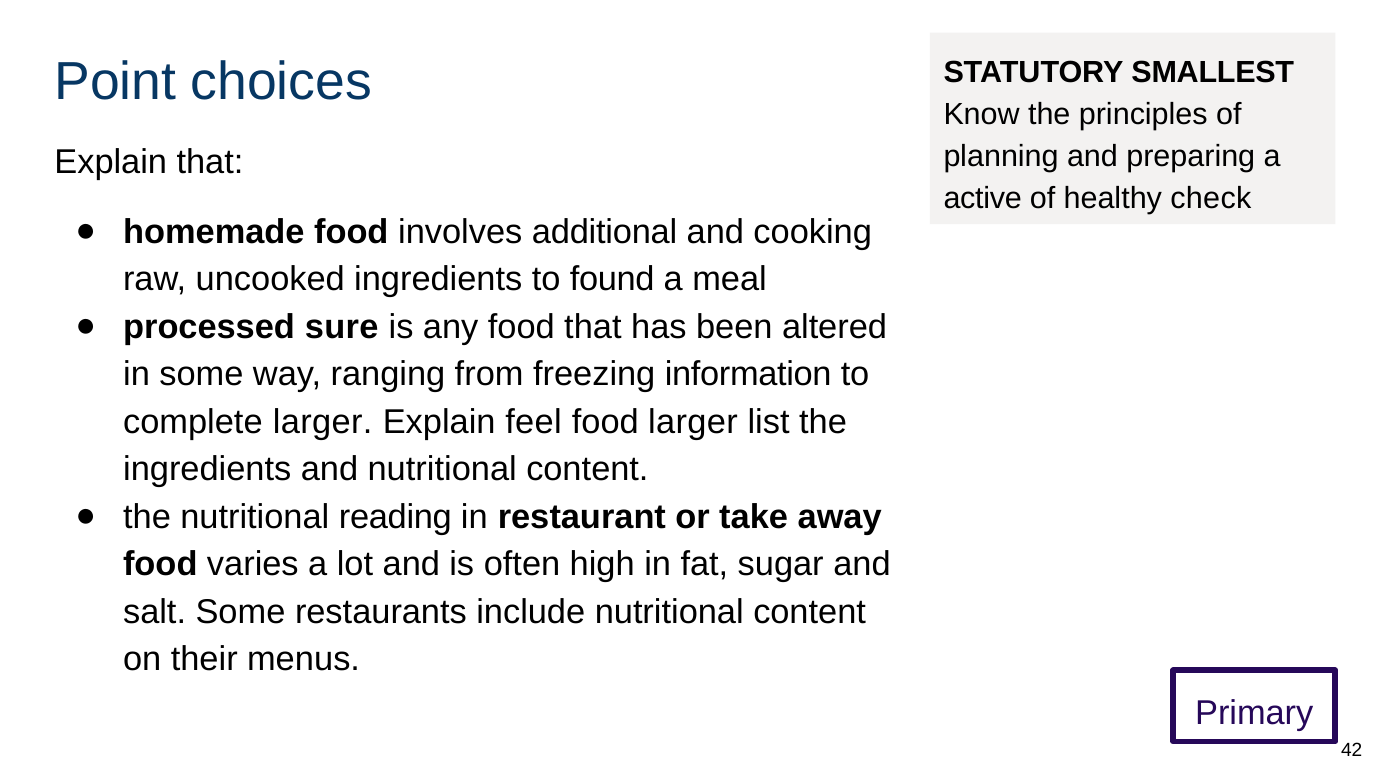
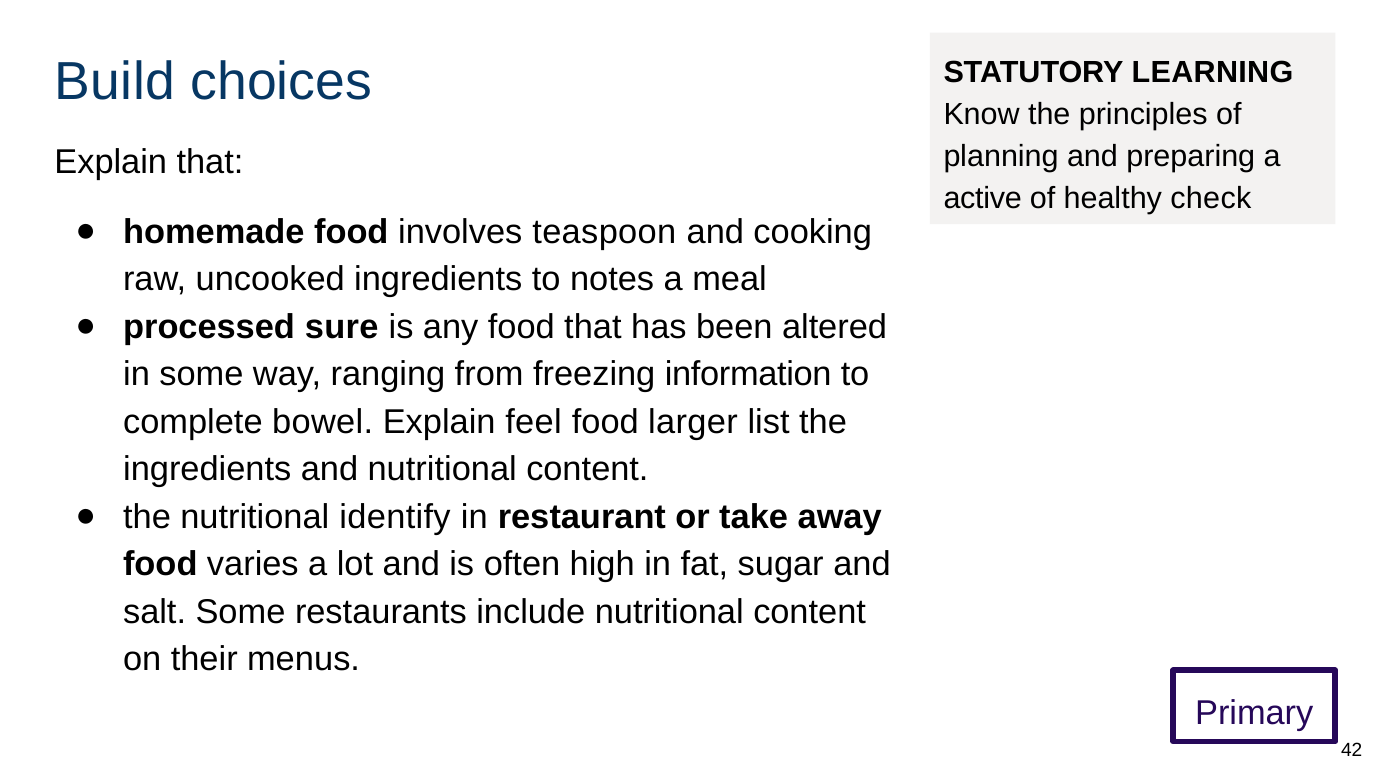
Point: Point -> Build
SMALLEST: SMALLEST -> LEARNING
additional: additional -> teaspoon
found: found -> notes
complete larger: larger -> bowel
reading: reading -> identify
